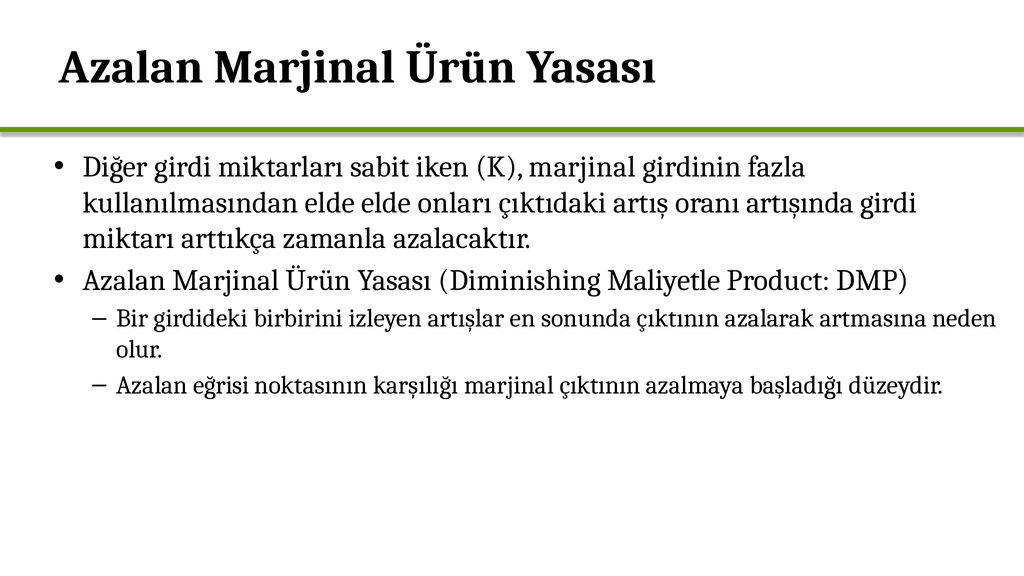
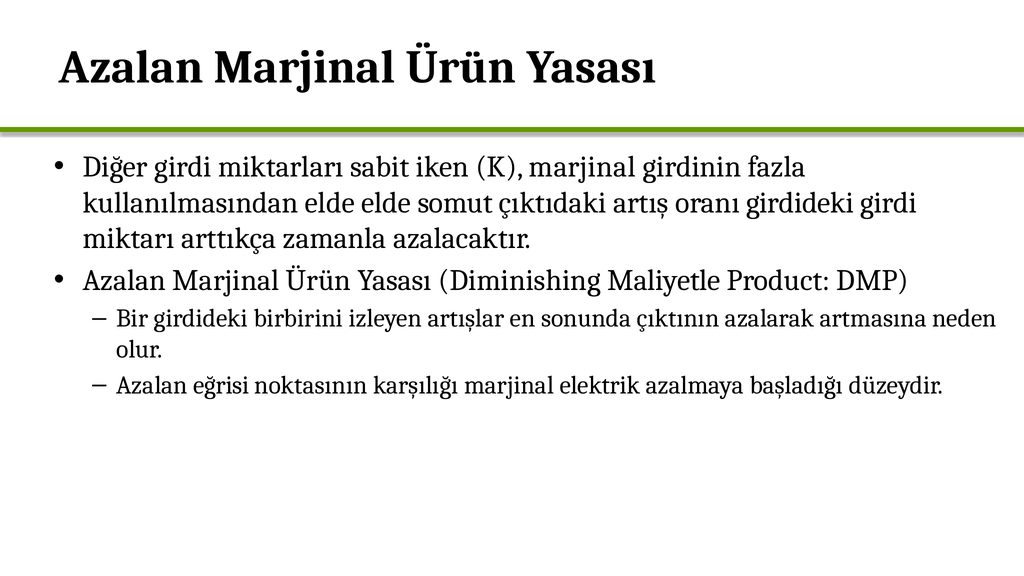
onları: onları -> somut
oranı artışında: artışında -> girdideki
marjinal çıktının: çıktının -> elektrik
